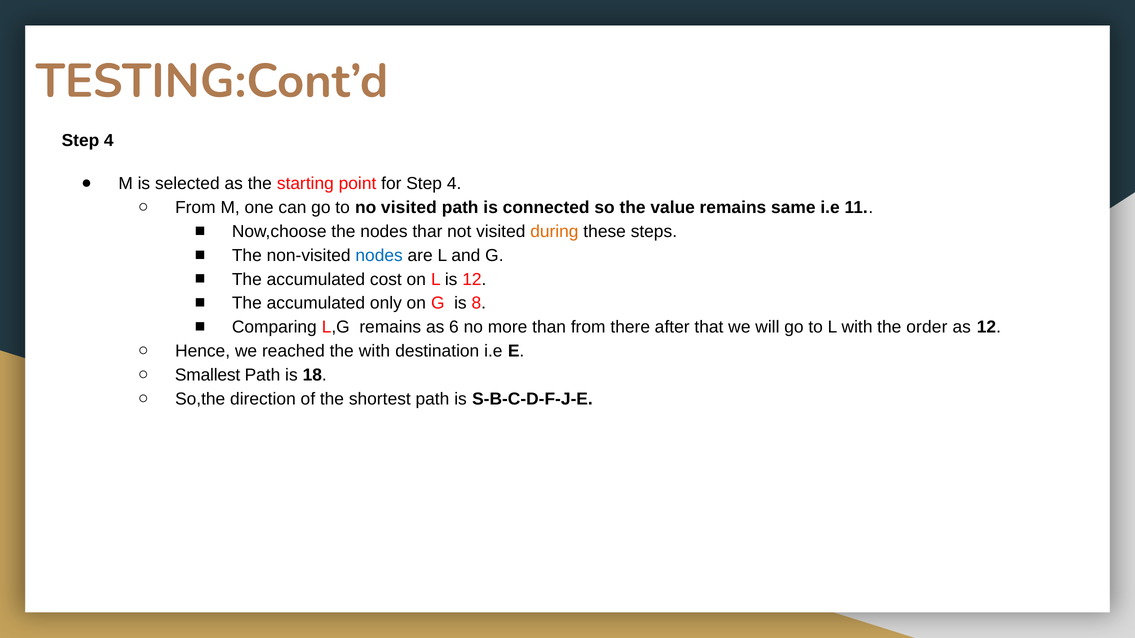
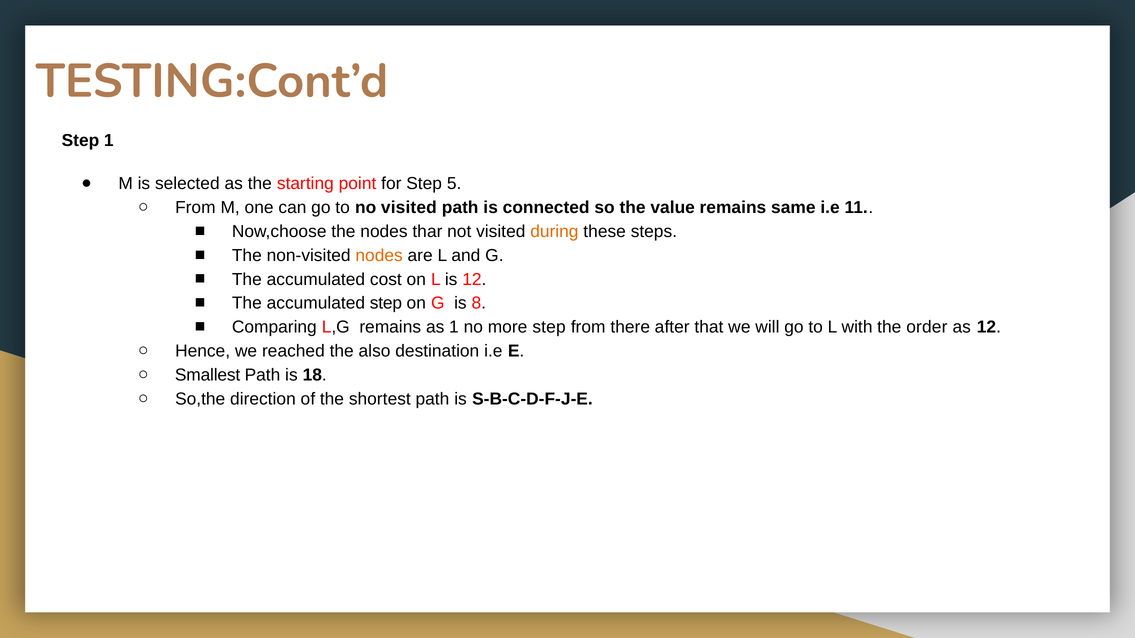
4 at (109, 141): 4 -> 1
for Step 4: 4 -> 5
nodes at (379, 256) colour: blue -> orange
accumulated only: only -> step
as 6: 6 -> 1
more than: than -> step
the with: with -> also
